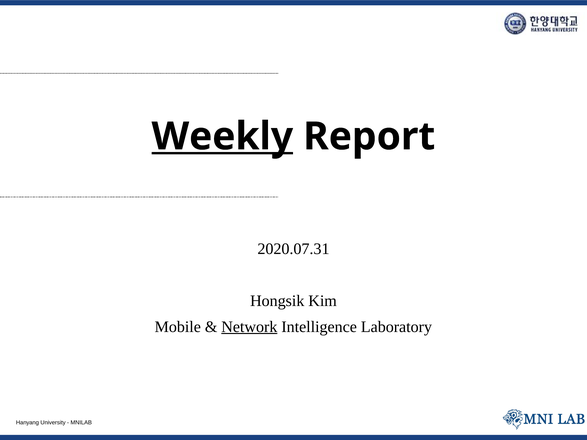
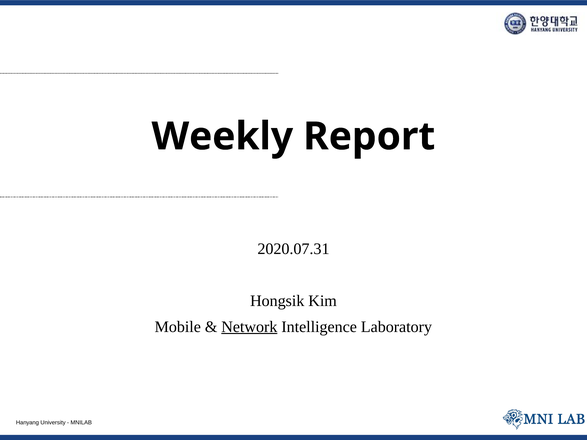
Weekly underline: present -> none
